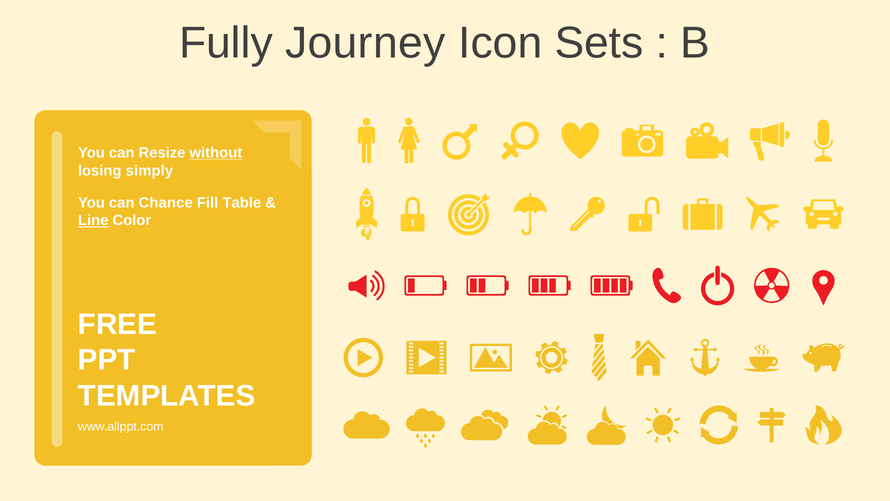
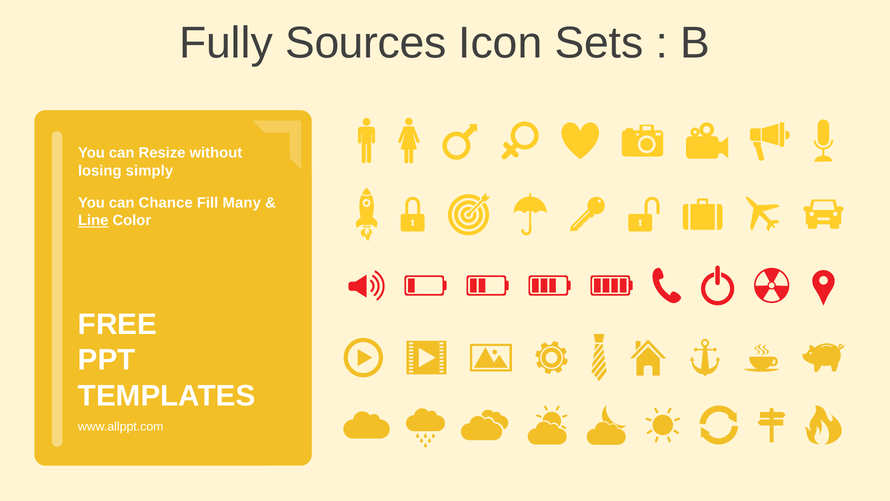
Journey: Journey -> Sources
without underline: present -> none
Table: Table -> Many
